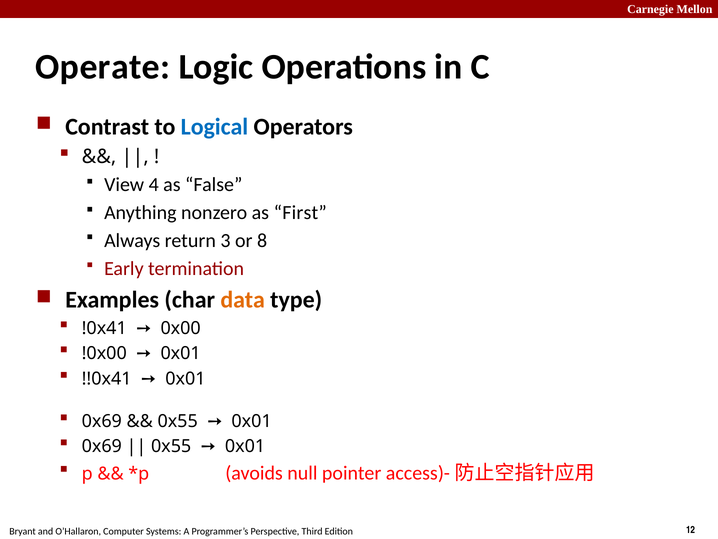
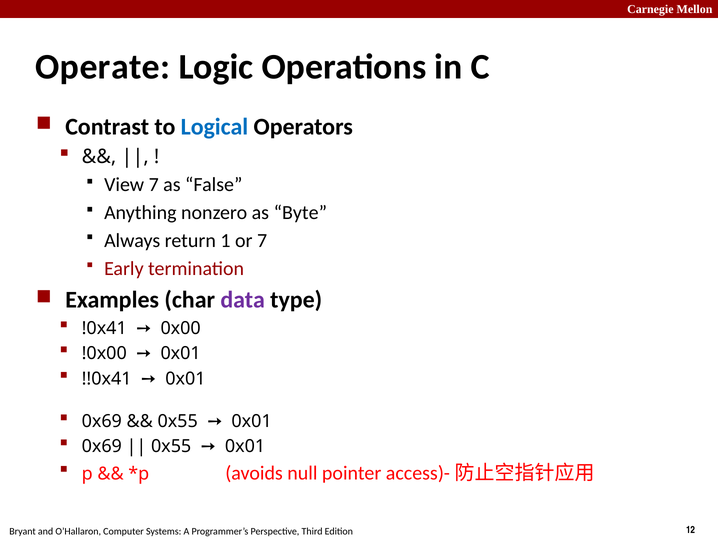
View 4: 4 -> 7
First: First -> Byte
3: 3 -> 1
or 8: 8 -> 7
data colour: orange -> purple
